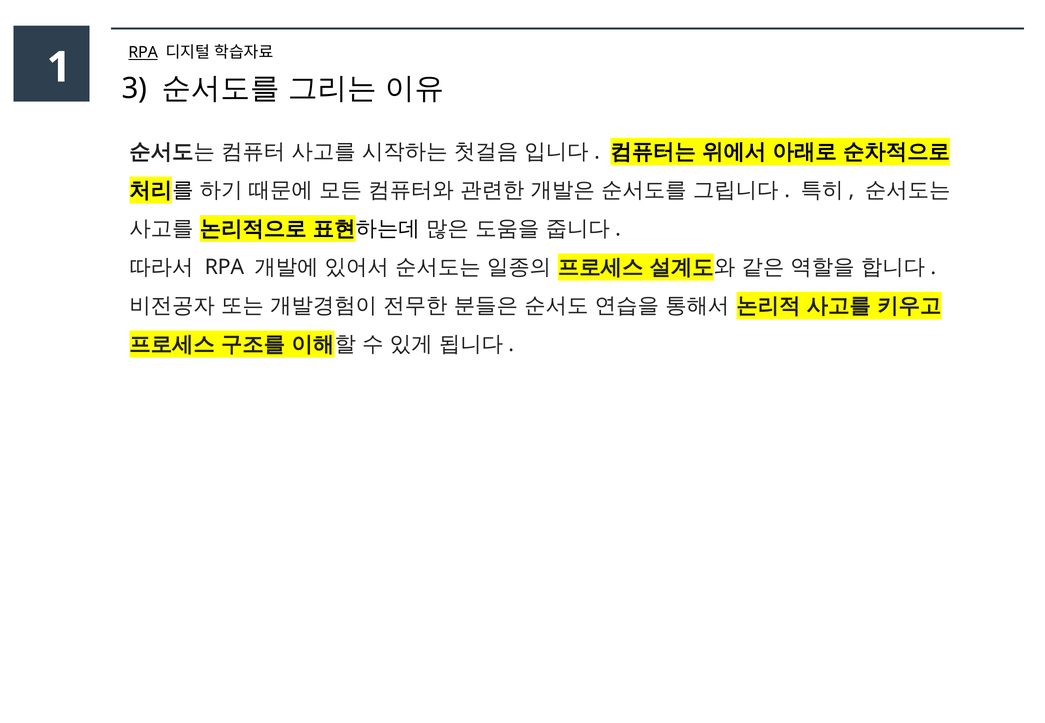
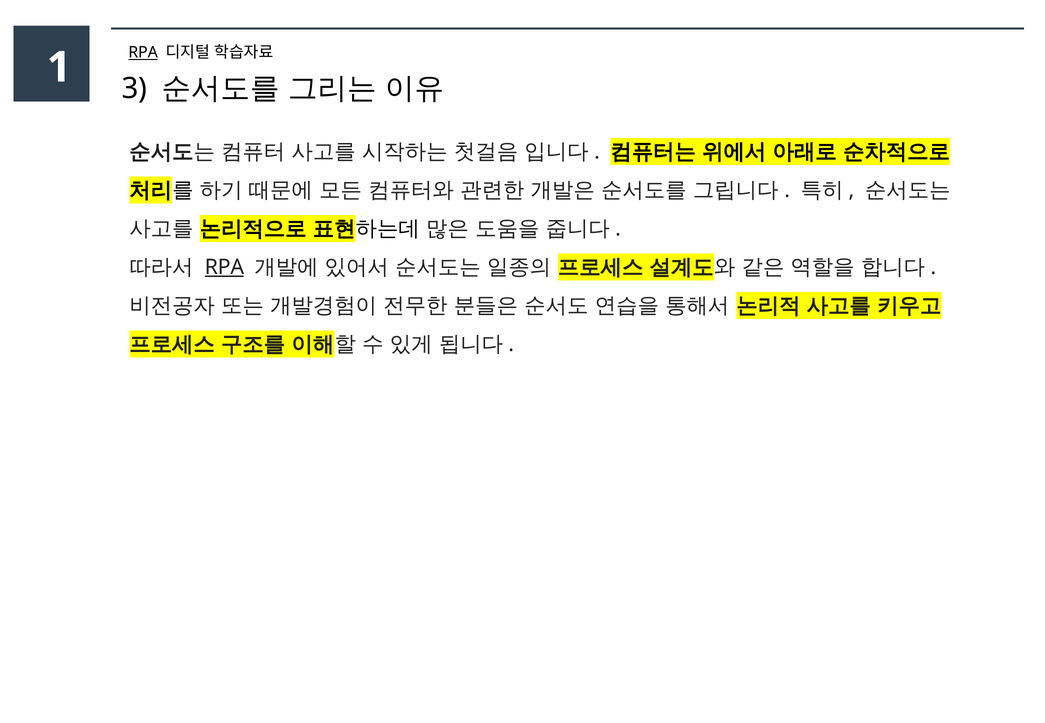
RPA at (224, 267) underline: none -> present
